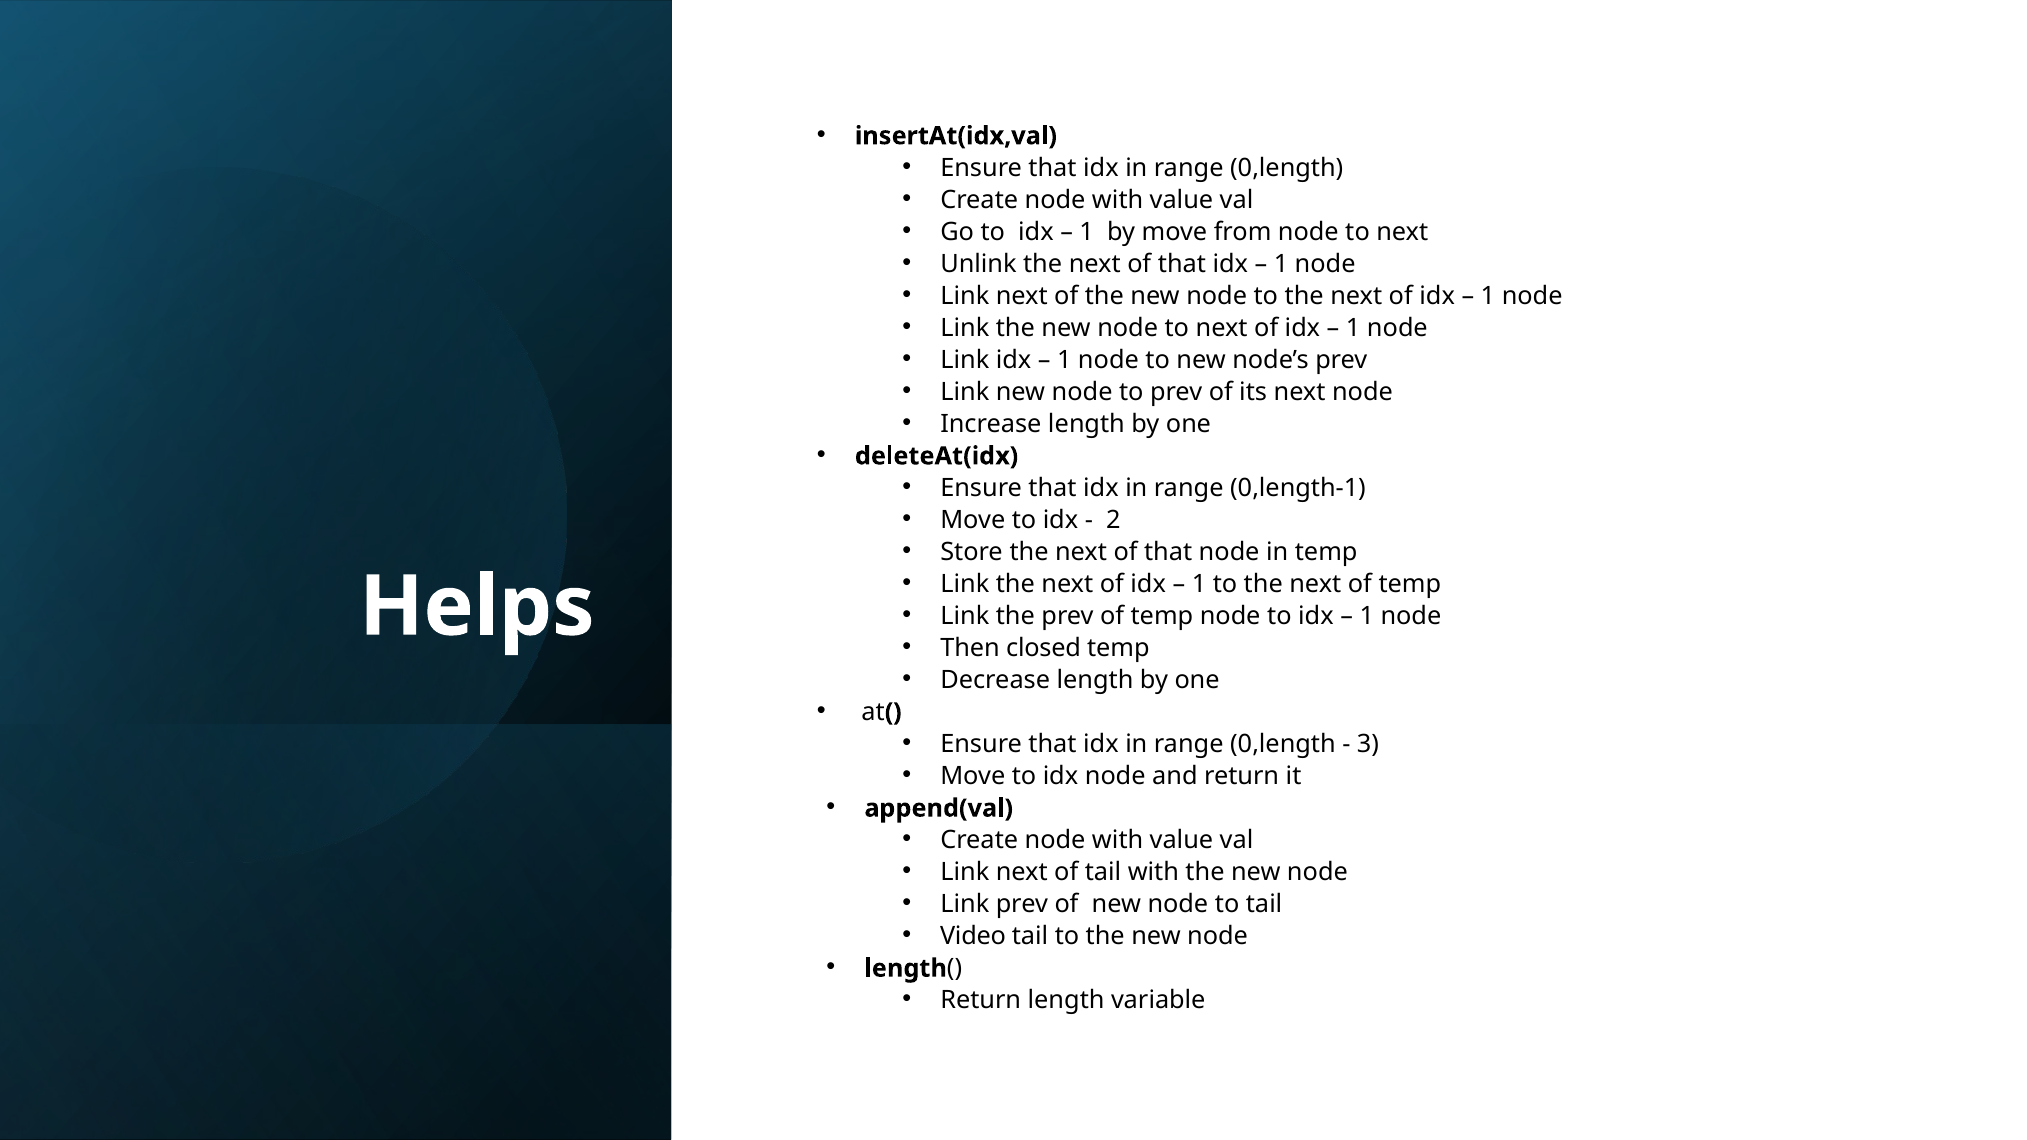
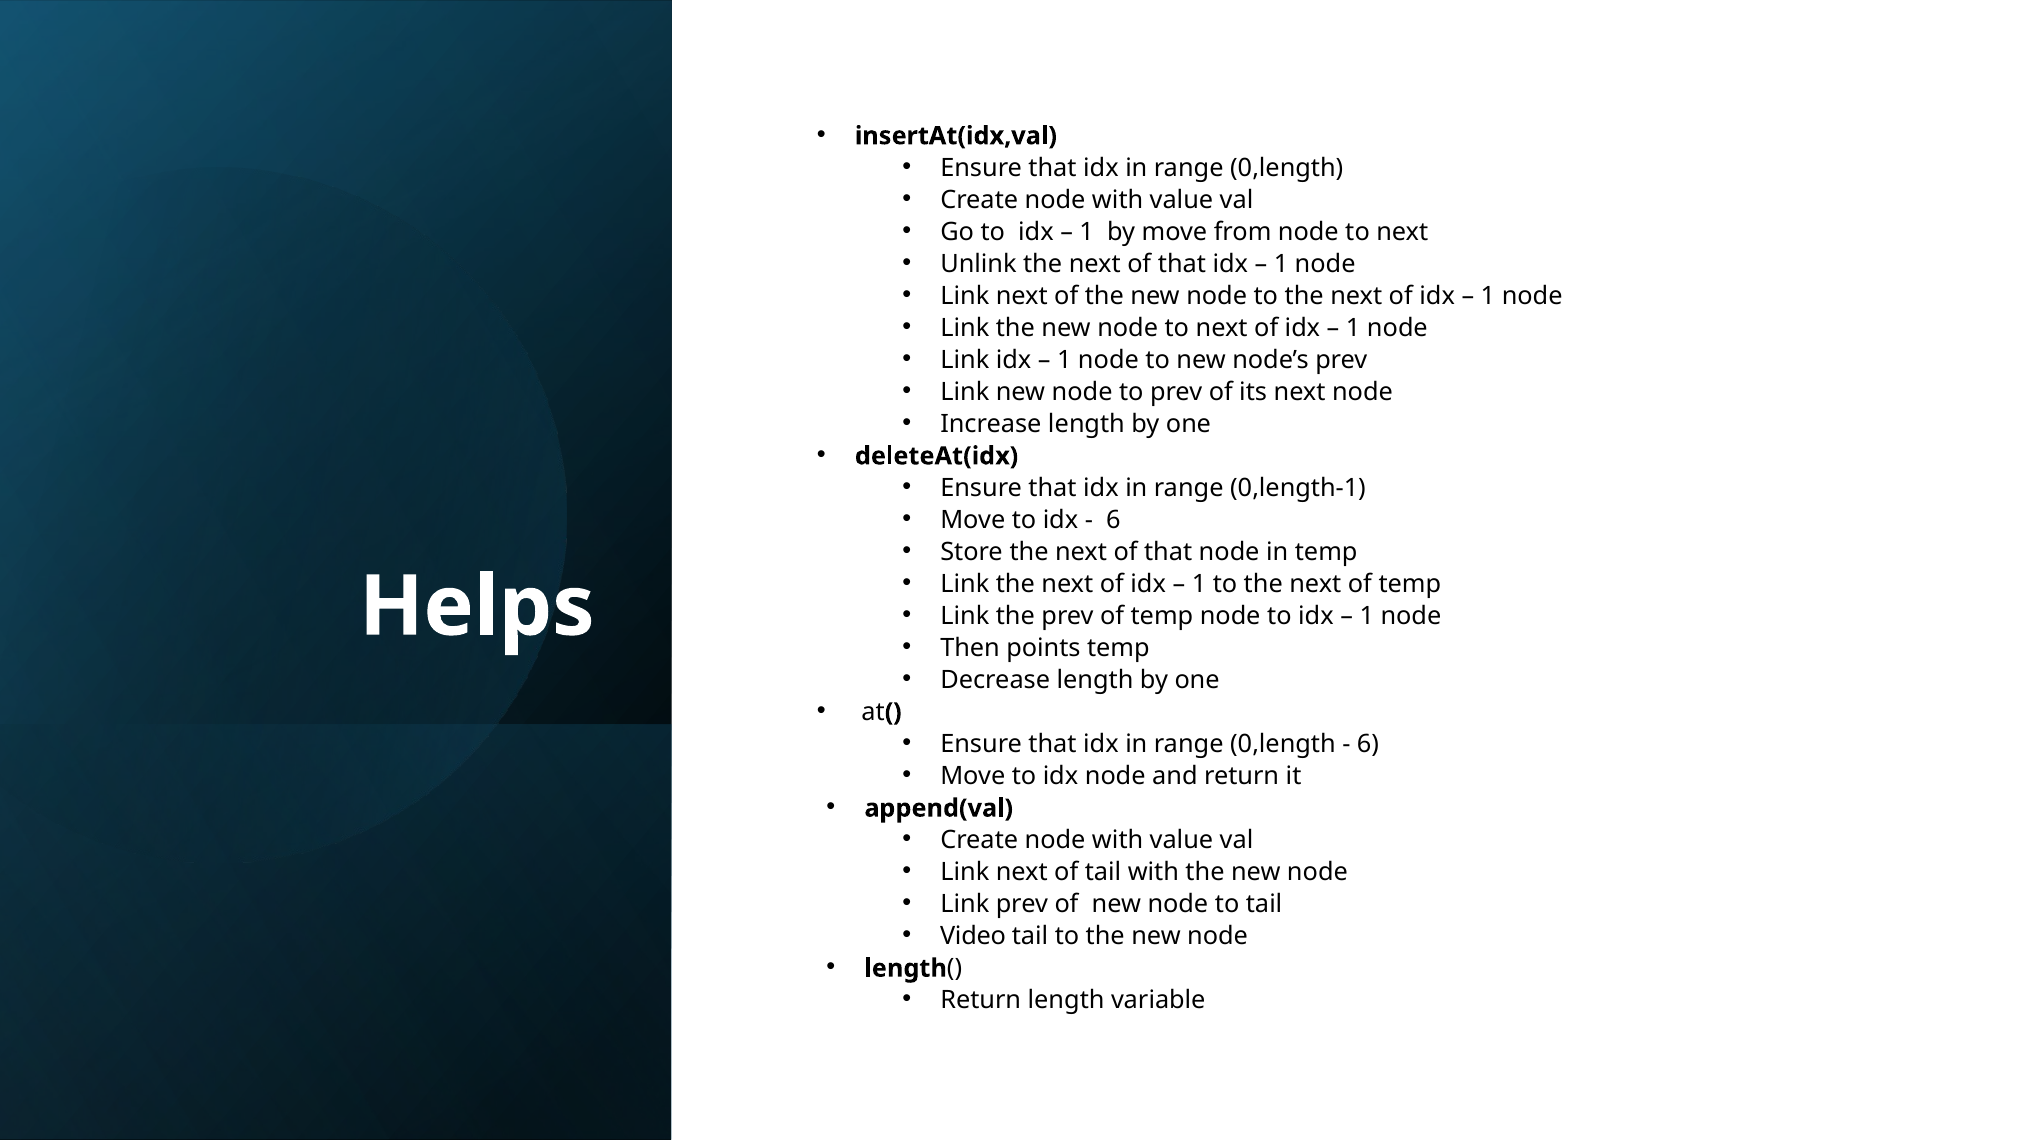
2 at (1113, 520): 2 -> 6
closed: closed -> points
3 at (1368, 744): 3 -> 6
